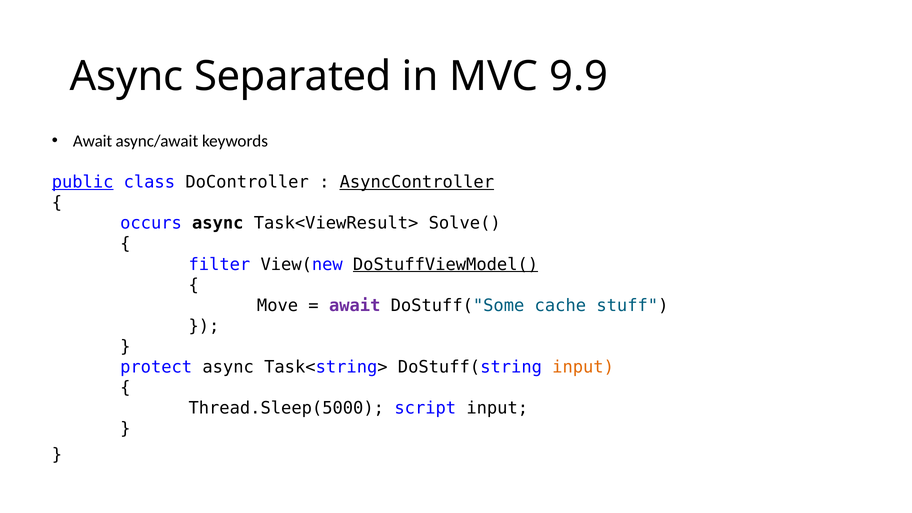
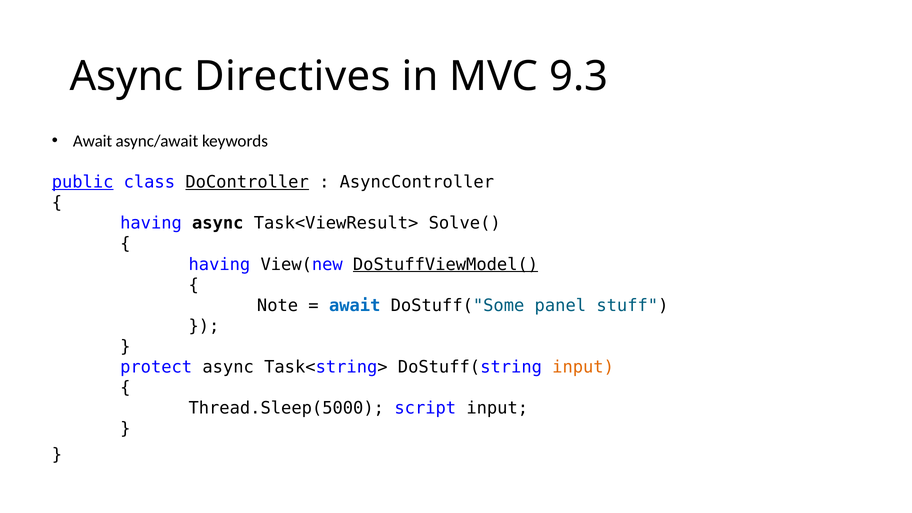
Separated: Separated -> Directives
9.9: 9.9 -> 9.3
DoController underline: none -> present
AsyncController underline: present -> none
occurs at (151, 223): occurs -> having
filter at (219, 264): filter -> having
Move: Move -> Note
await at (355, 305) colour: purple -> blue
cache: cache -> panel
